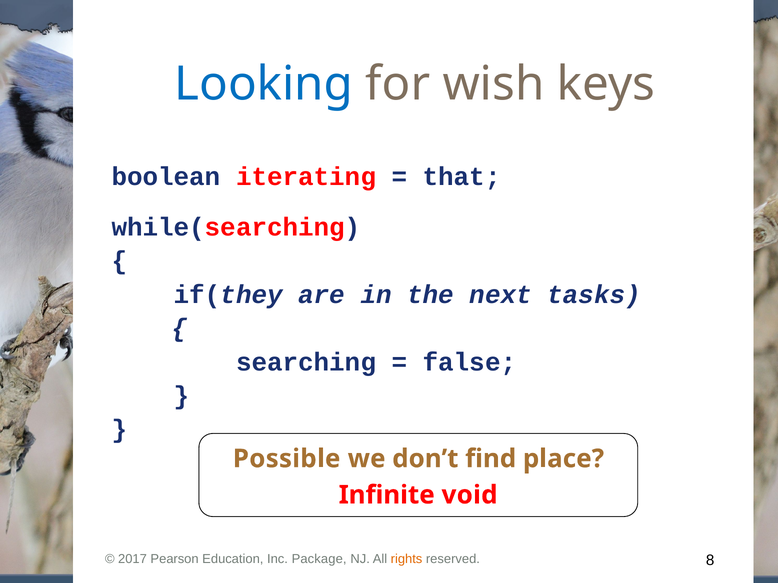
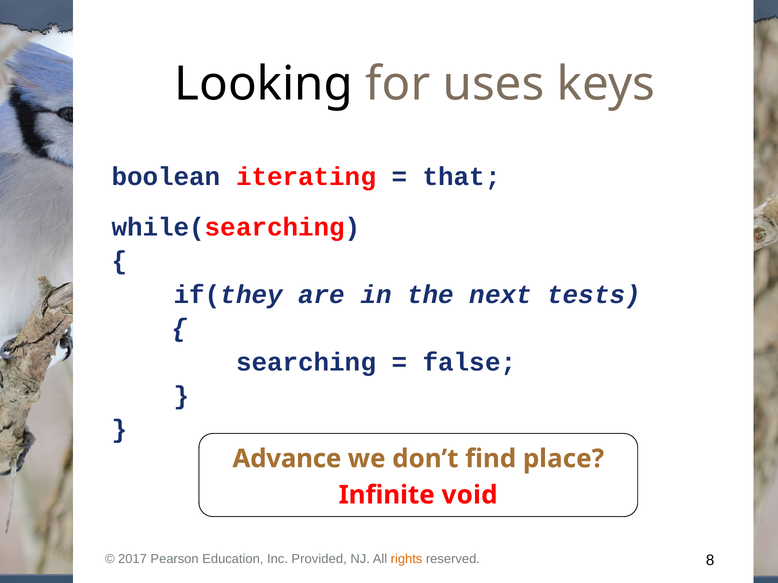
Looking colour: blue -> black
wish: wish -> uses
tasks: tasks -> tests
Possible: Possible -> Advance
Package: Package -> Provided
